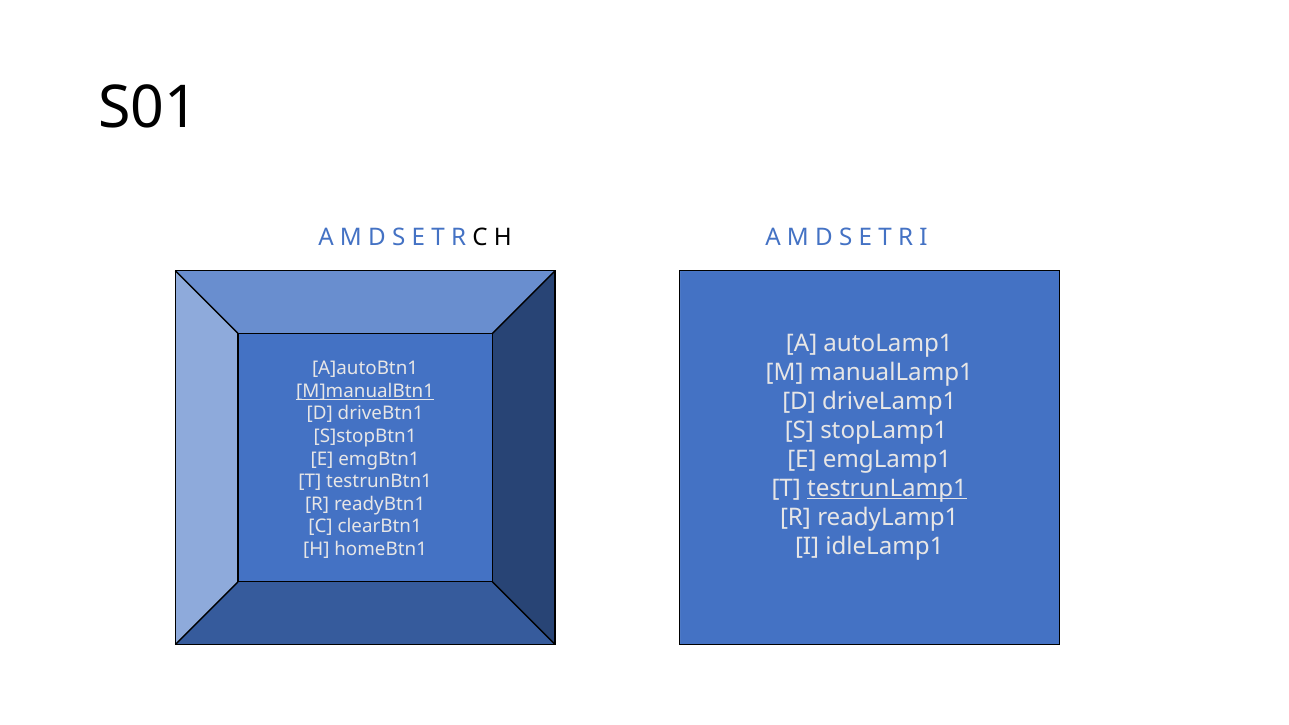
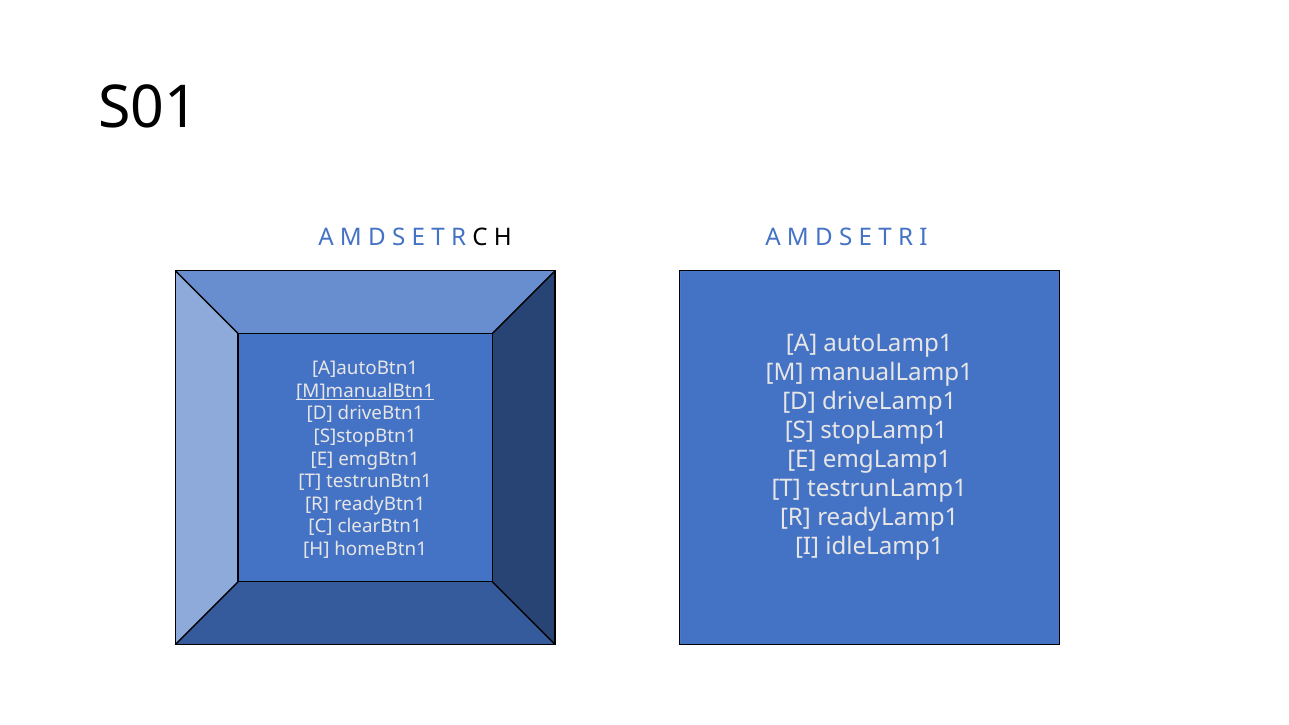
testrunLamp1 underline: present -> none
